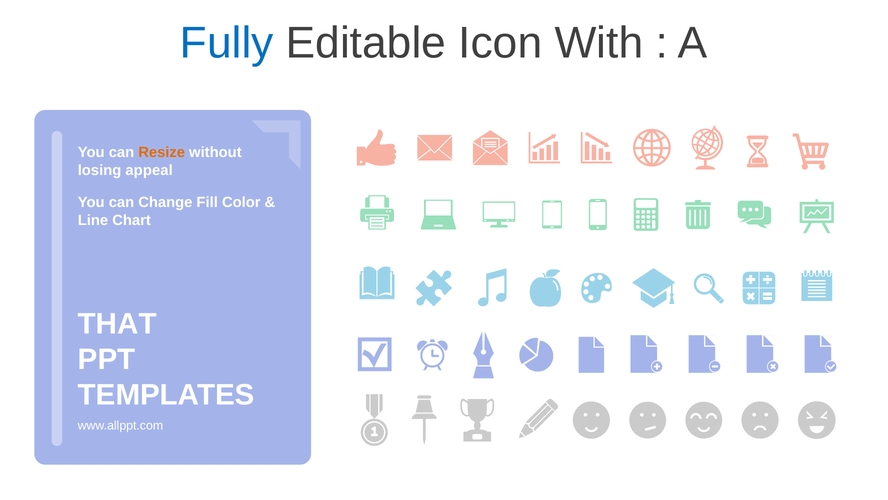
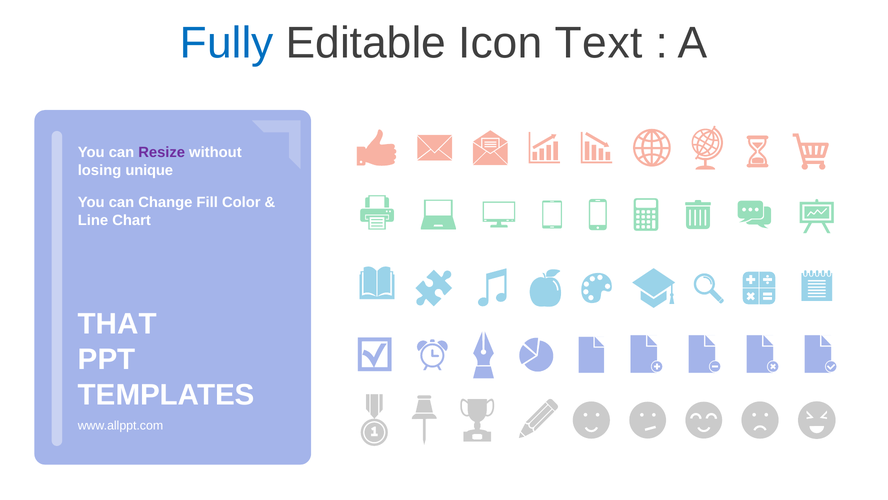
With: With -> Text
Resize colour: orange -> purple
appeal: appeal -> unique
